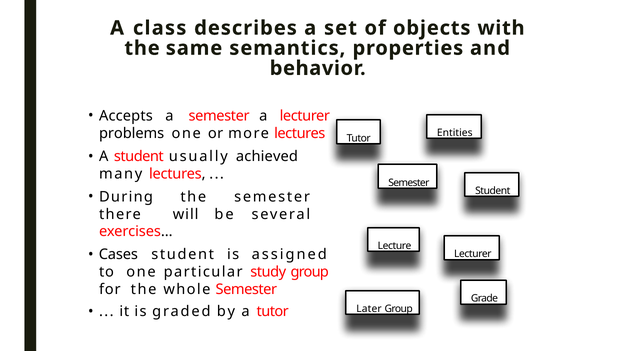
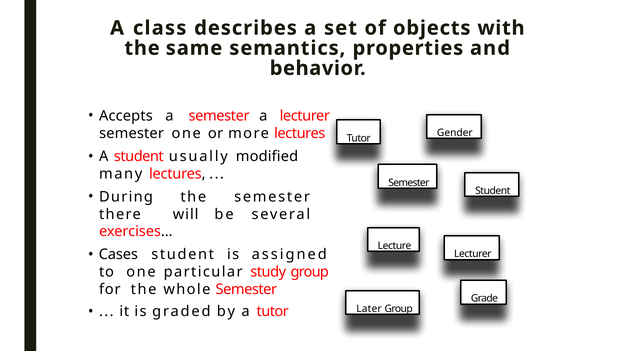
problems at (132, 133): problems -> semester
Entities: Entities -> Gender
achieved: achieved -> modified
